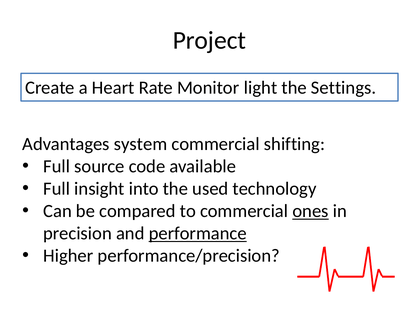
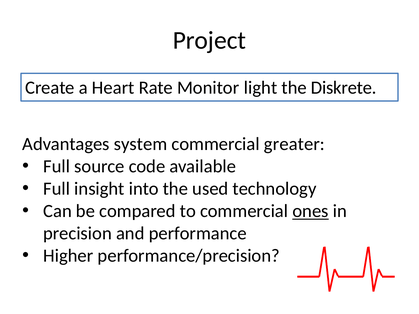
Settings: Settings -> Diskrete
shifting: shifting -> greater
performance underline: present -> none
